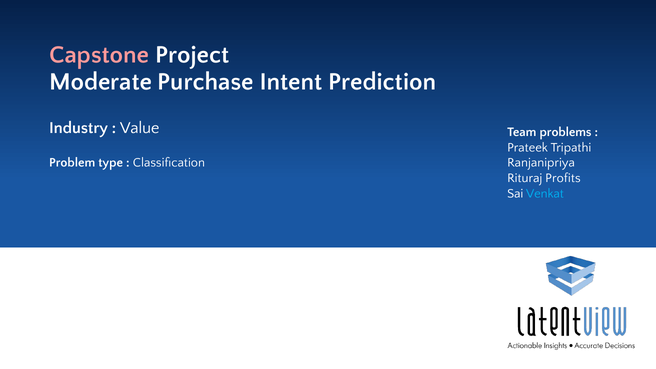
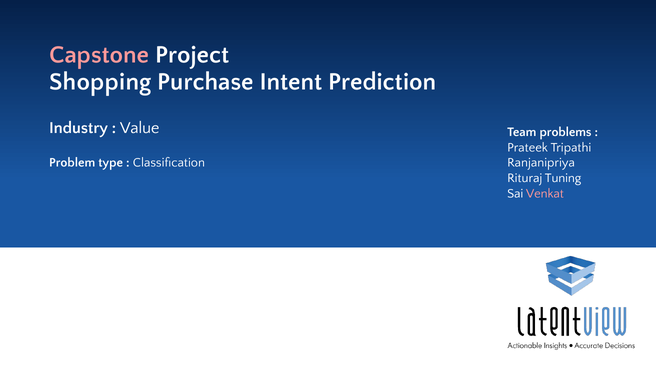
Moderate: Moderate -> Shopping
Profits: Profits -> Tuning
Venkat colour: light blue -> pink
